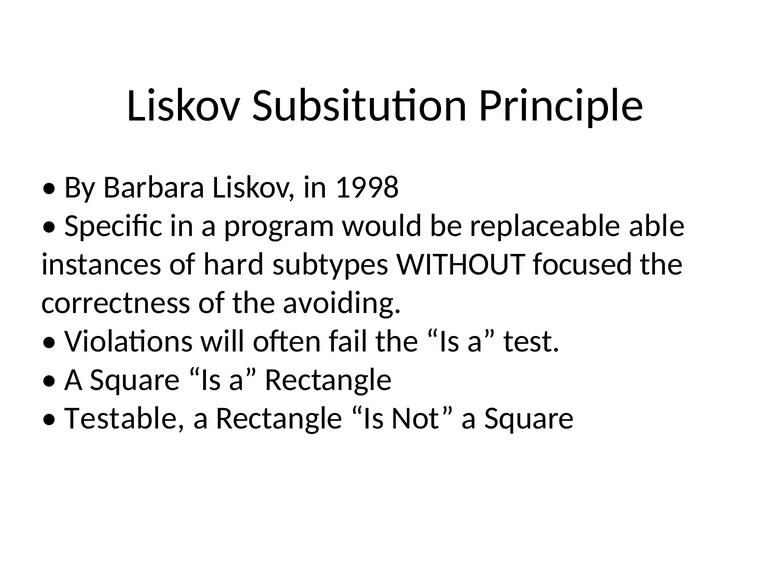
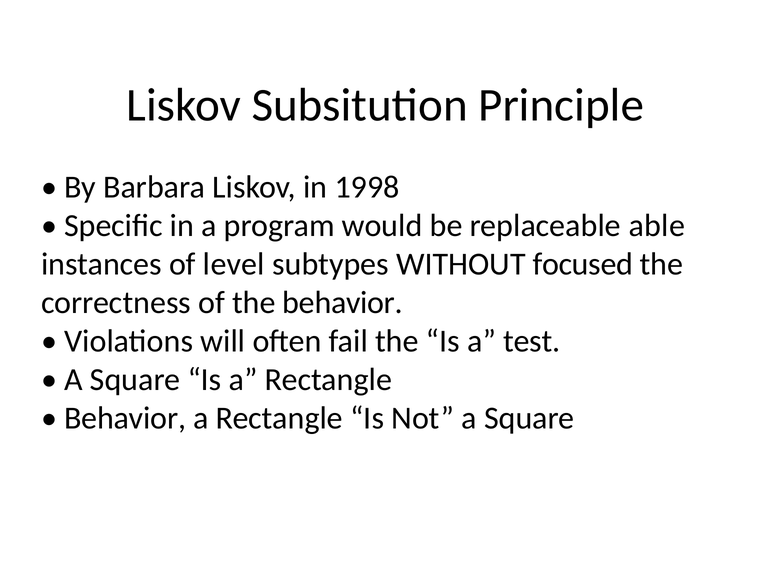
hard: hard -> level
the avoiding: avoiding -> behavior
Testable at (125, 418): Testable -> Behavior
